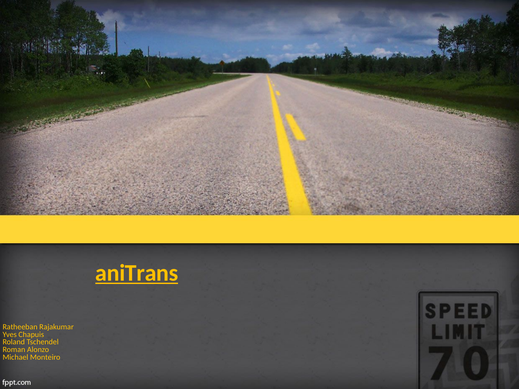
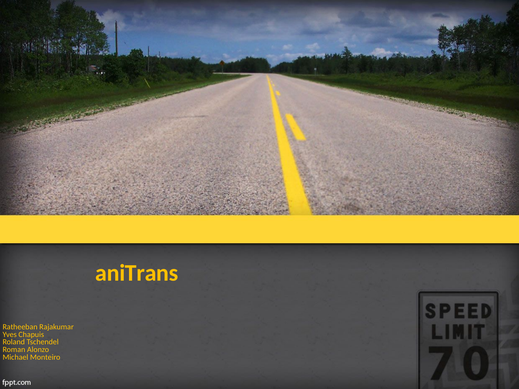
aniTrans underline: present -> none
